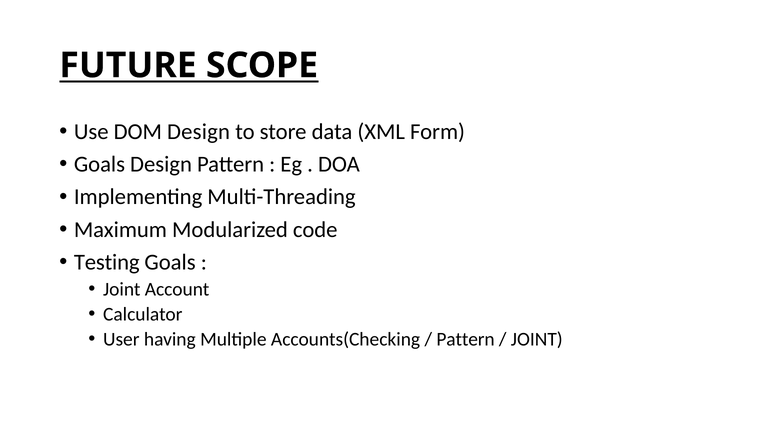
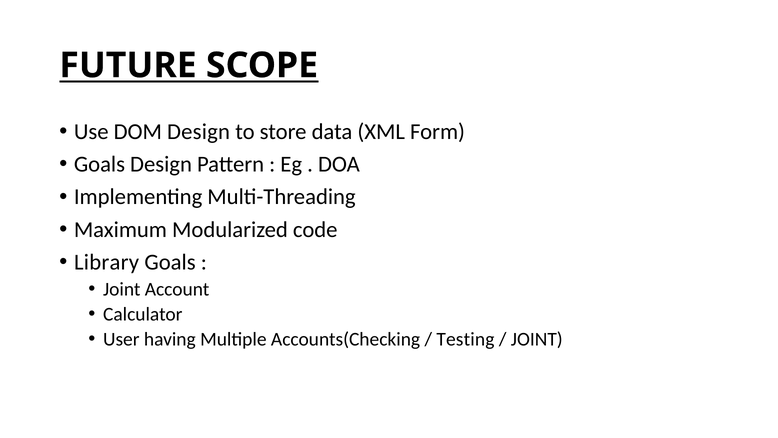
Testing: Testing -> Library
Pattern at (466, 339): Pattern -> Testing
